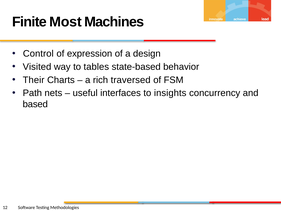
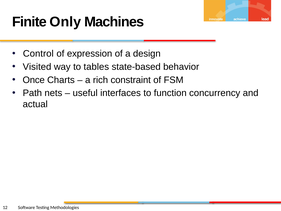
Most: Most -> Only
Their: Their -> Once
traversed: traversed -> constraint
insights: insights -> function
based: based -> actual
